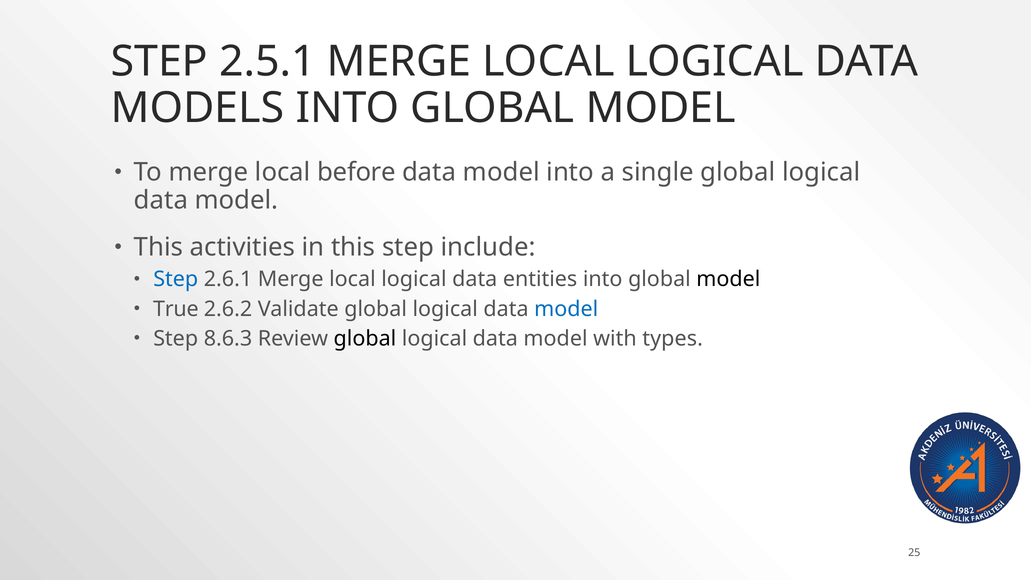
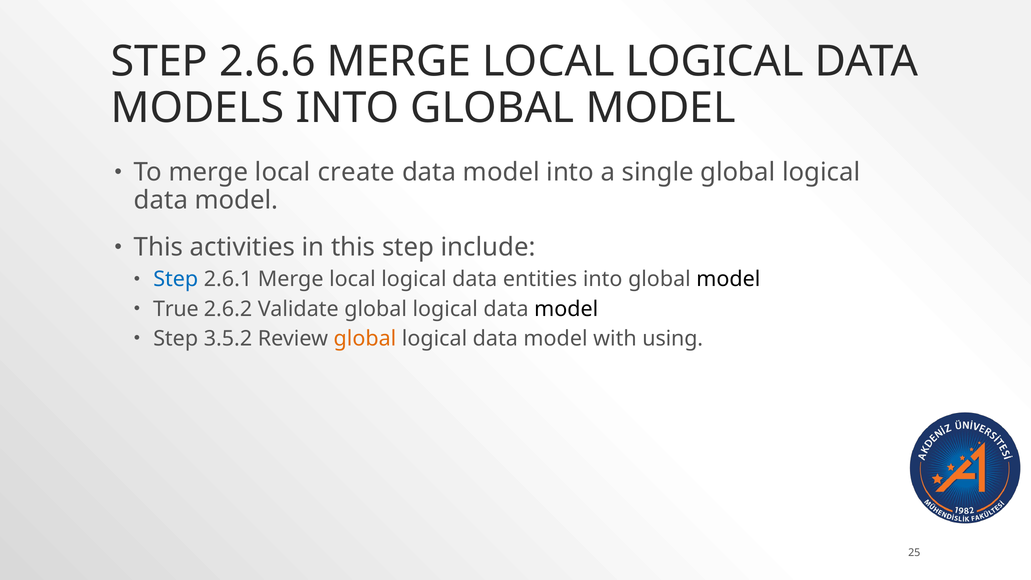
2.5.1: 2.5.1 -> 2.6.6
before: before -> create
model at (566, 309) colour: blue -> black
8.6.3: 8.6.3 -> 3.5.2
global at (365, 339) colour: black -> orange
types: types -> using
